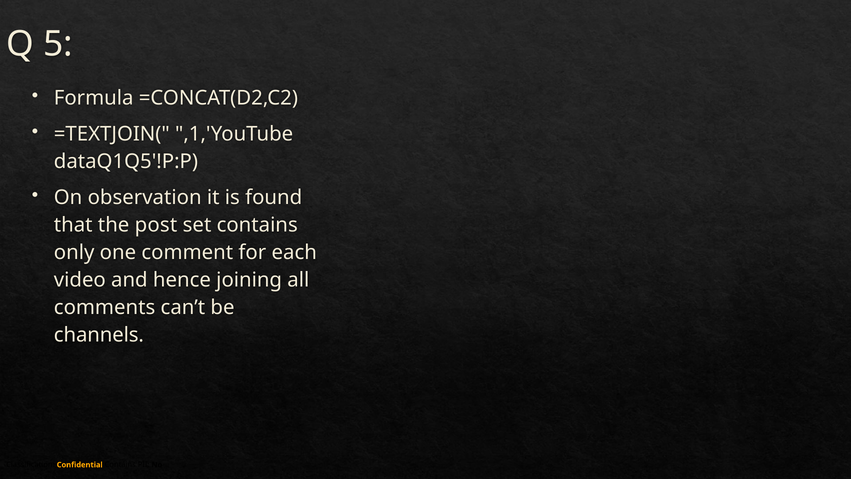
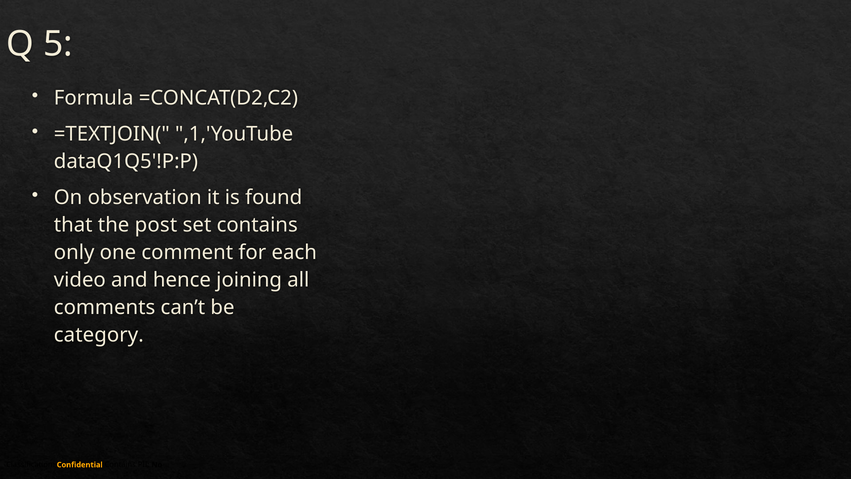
channels: channels -> category
